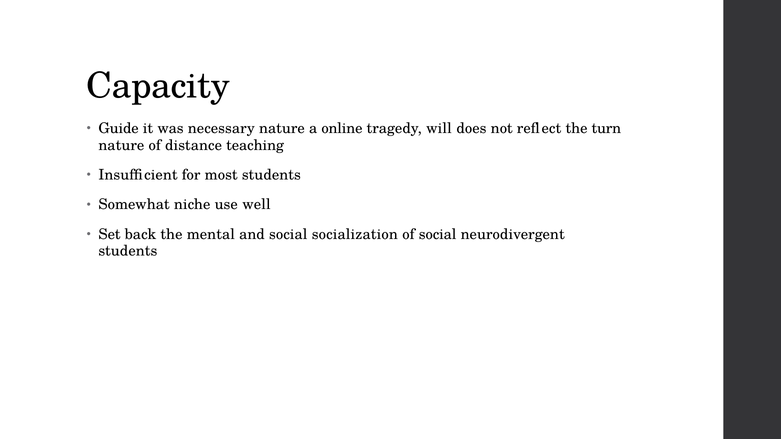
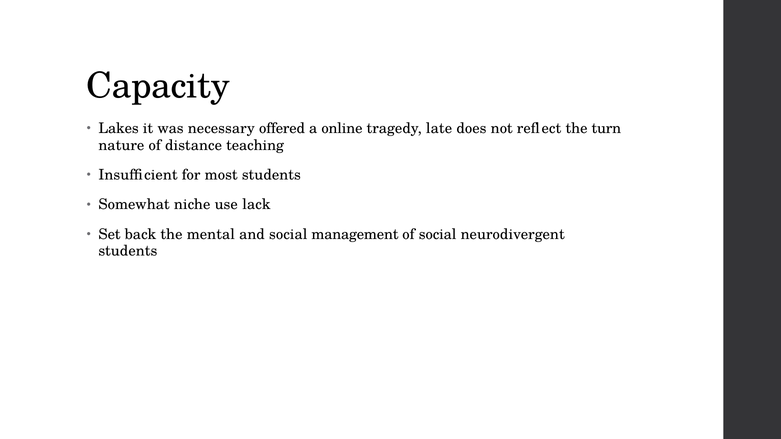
Guide: Guide -> Lakes
necessary nature: nature -> offered
will: will -> late
well: well -> lack
socialization: socialization -> management
